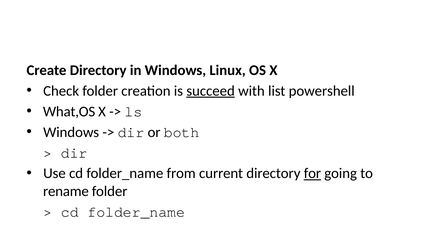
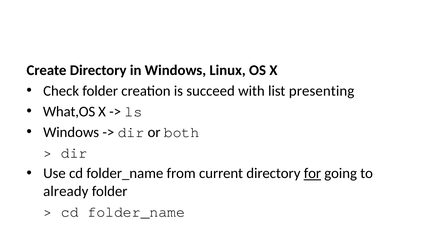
succeed underline: present -> none
powershell: powershell -> presenting
rename: rename -> already
